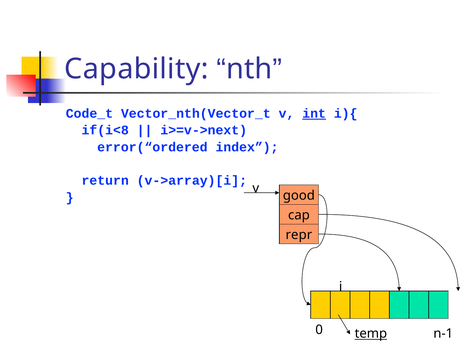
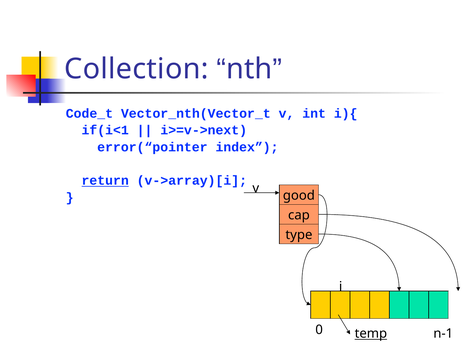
Capability: Capability -> Collection
int underline: present -> none
if(i<8: if(i<8 -> if(i<1
error(“ordered: error(“ordered -> error(“pointer
return underline: none -> present
repr: repr -> type
